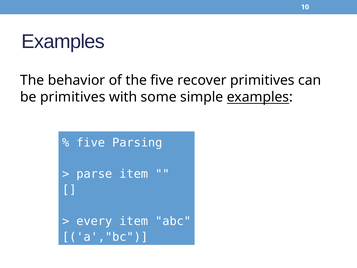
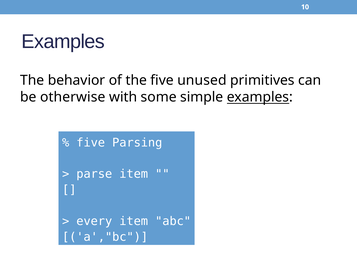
recover: recover -> unused
be primitives: primitives -> otherwise
